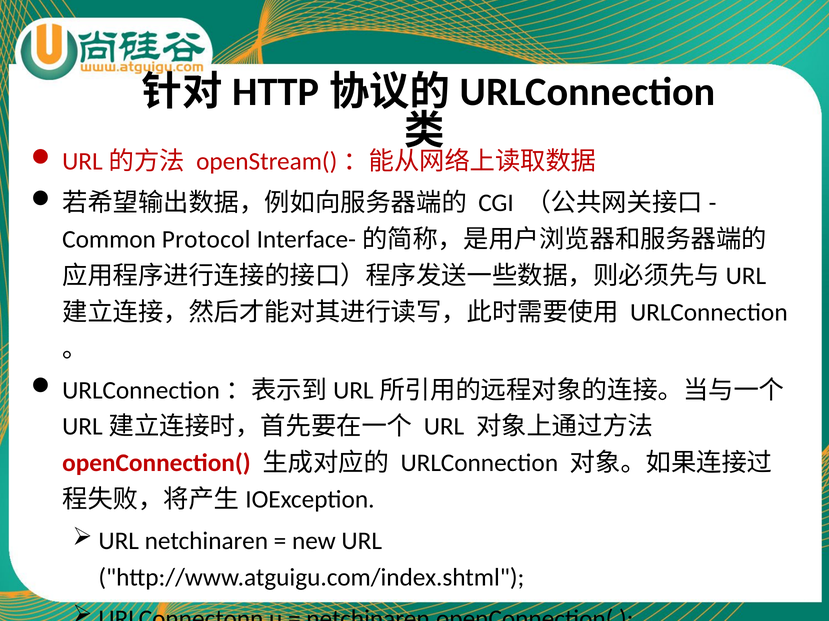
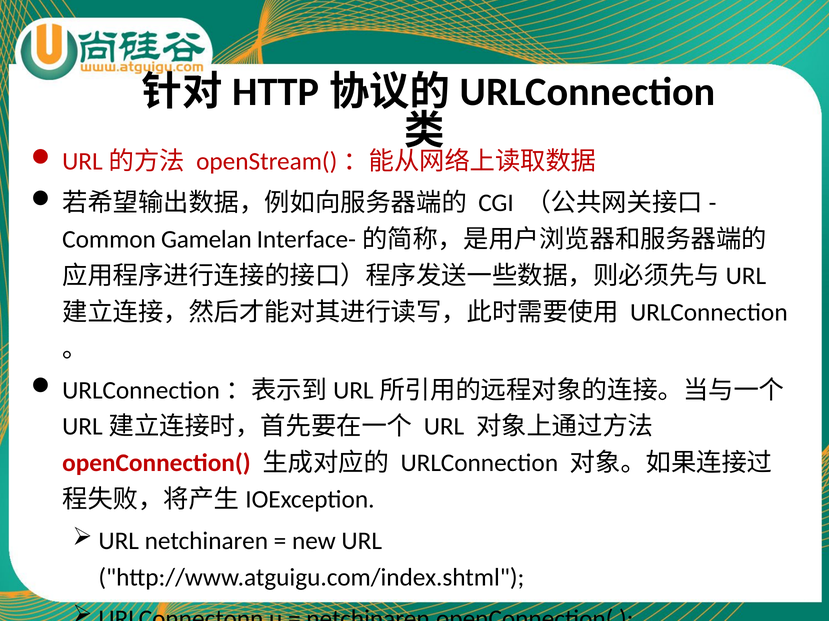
Protocol: Protocol -> Gamelan
